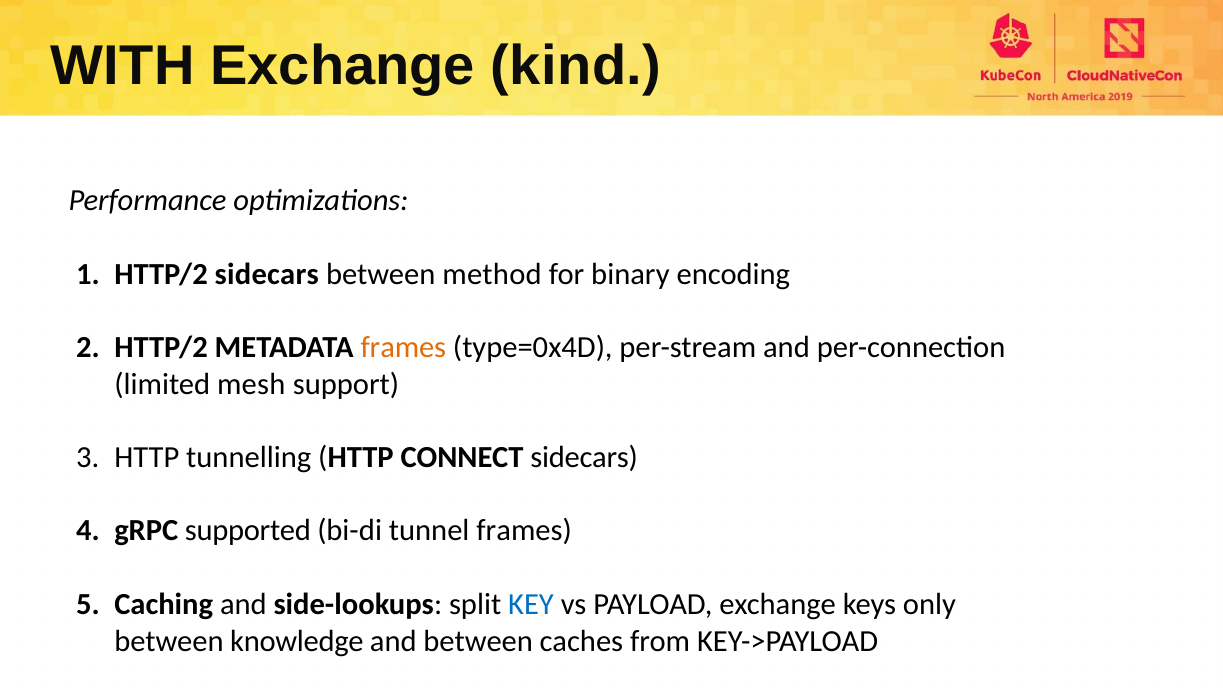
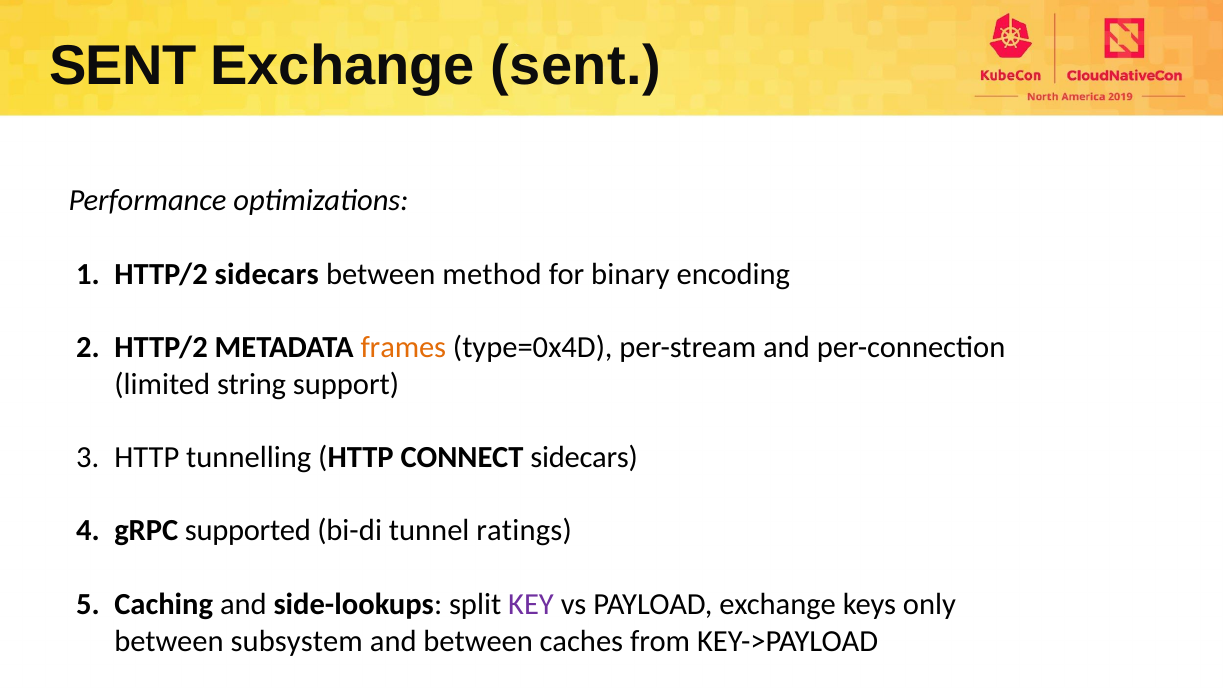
WITH at (122, 66): WITH -> SENT
Exchange kind: kind -> sent
mesh: mesh -> string
tunnel frames: frames -> ratings
KEY colour: blue -> purple
knowledge: knowledge -> subsystem
